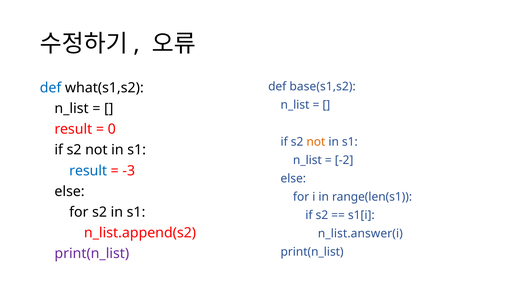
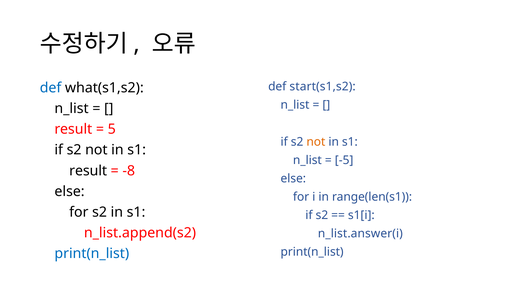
base(s1,s2: base(s1,s2 -> start(s1,s2
0: 0 -> 5
-2: -2 -> -5
result at (88, 170) colour: blue -> black
-3: -3 -> -8
print(n_list at (92, 253) colour: purple -> blue
